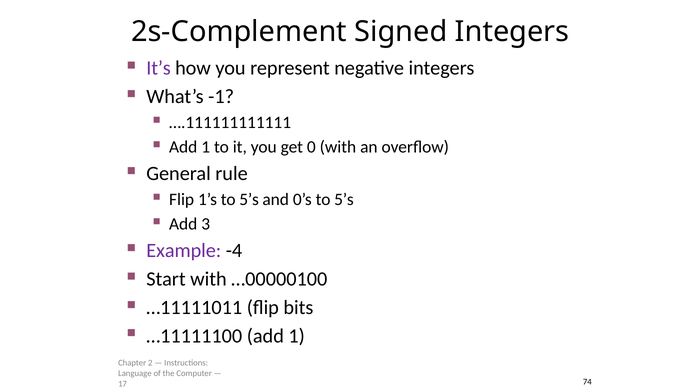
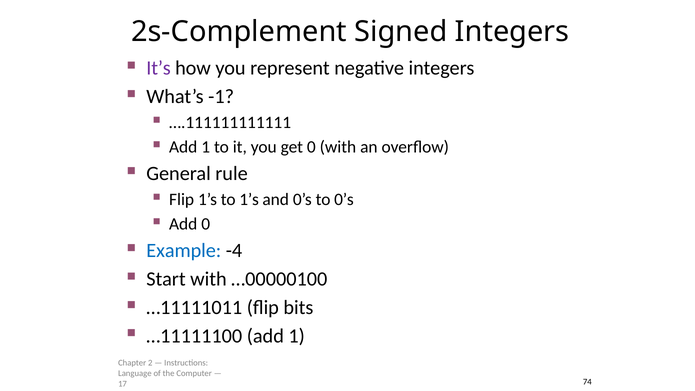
1’s to 5’s: 5’s -> 1’s
0’s to 5’s: 5’s -> 0’s
Add 3: 3 -> 0
Example colour: purple -> blue
